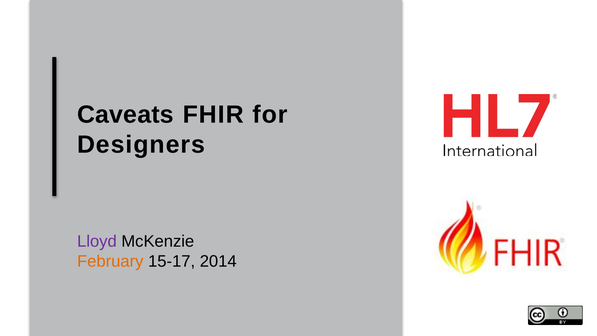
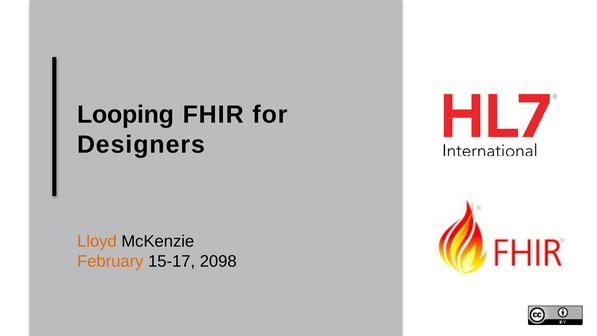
Caveats: Caveats -> Looping
Lloyd colour: purple -> orange
2014: 2014 -> 2098
